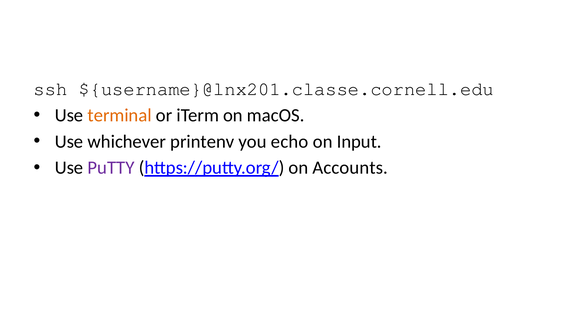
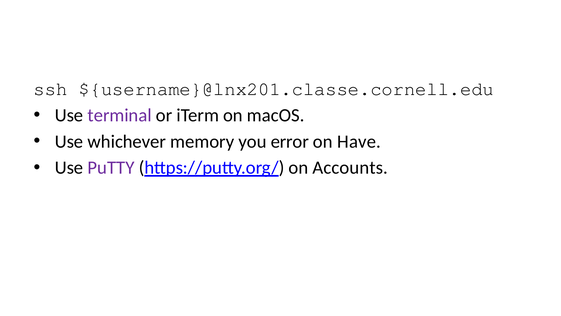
terminal colour: orange -> purple
printenv: printenv -> memory
echo: echo -> error
Input: Input -> Have
